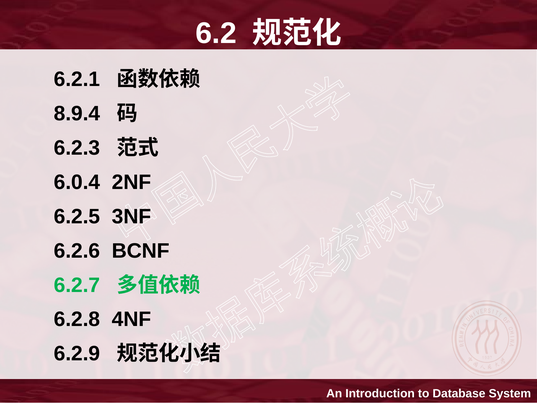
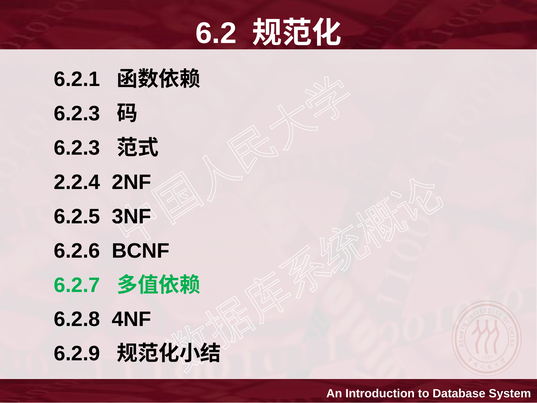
8.9.4 at (77, 114): 8.9.4 -> 6.2.3
6.0.4: 6.0.4 -> 2.2.4
